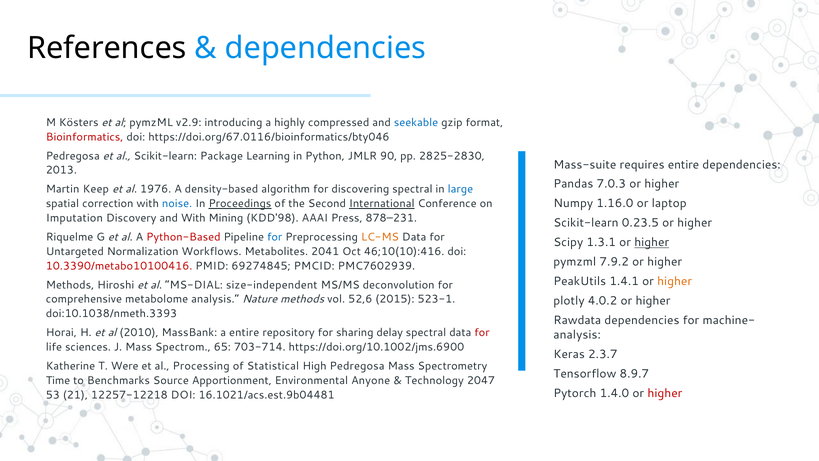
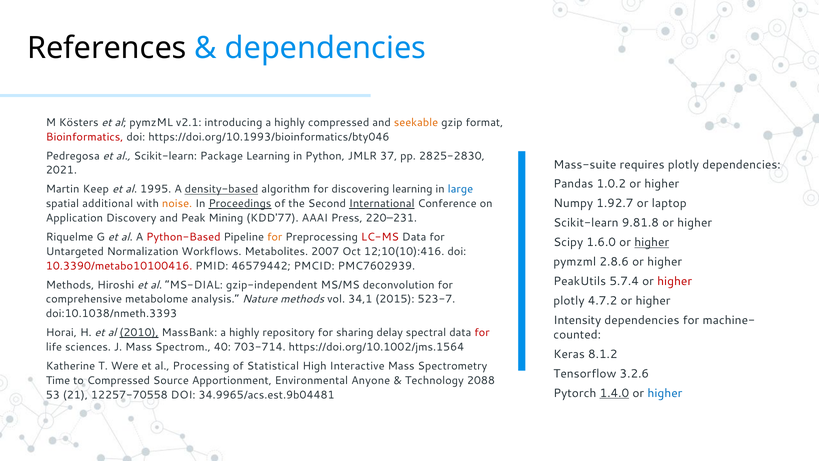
v2.9: v2.9 -> v2.1
seekable colour: blue -> orange
https://doi.org/67.0116/bioinformatics/bty046: https://doi.org/67.0116/bioinformatics/bty046 -> https://doi.org/10.1993/bioinformatics/bty046
90: 90 -> 37
requires entire: entire -> plotly
2013: 2013 -> 2021
7.0.3: 7.0.3 -> 1.0.2
1976: 1976 -> 1995
density-based underline: none -> present
discovering spectral: spectral -> learning
1.16.0: 1.16.0 -> 1.92.7
correction: correction -> additional
noise colour: blue -> orange
Imputation: Imputation -> Application
and With: With -> Peak
KDD'98: KDD'98 -> KDD'77
878–231: 878–231 -> 220–231
0.23.5: 0.23.5 -> 9.81.8
for at (275, 237) colour: blue -> orange
LC-MS colour: orange -> red
1.3.1: 1.3.1 -> 1.6.0
2041: 2041 -> 2007
46;10(10):416: 46;10(10):416 -> 12;10(10):416
7.9.2: 7.9.2 -> 2.8.6
69274845: 69274845 -> 46579442
1.4.1: 1.4.1 -> 5.7.4
higher at (675, 281) colour: orange -> red
size-independent: size-independent -> gzip-independent
52,6: 52,6 -> 34,1
523-1: 523-1 -> 523-7
4.0.2: 4.0.2 -> 4.7.2
Rawdata: Rawdata -> Intensity
2010 underline: none -> present
MassBank a entire: entire -> highly
analysis at (577, 335): analysis -> counted
65: 65 -> 40
https://doi.org/10.1002/jms.6900: https://doi.org/10.1002/jms.6900 -> https://doi.org/10.1002/jms.1564
2.3.7: 2.3.7 -> 8.1.2
High Pedregosa: Pedregosa -> Interactive
8.9.7: 8.9.7 -> 3.2.6
to Benchmarks: Benchmarks -> Compressed
2047: 2047 -> 2088
1.4.0 underline: none -> present
higher at (665, 393) colour: red -> blue
12257-12218: 12257-12218 -> 12257-70558
16.1021/acs.est.9b04481: 16.1021/acs.est.9b04481 -> 34.9965/acs.est.9b04481
